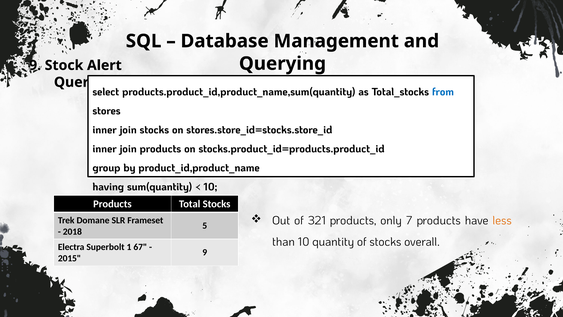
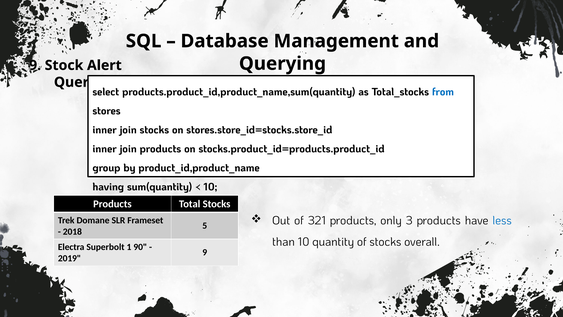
7: 7 -> 3
less colour: orange -> blue
67: 67 -> 90
2015: 2015 -> 2019
